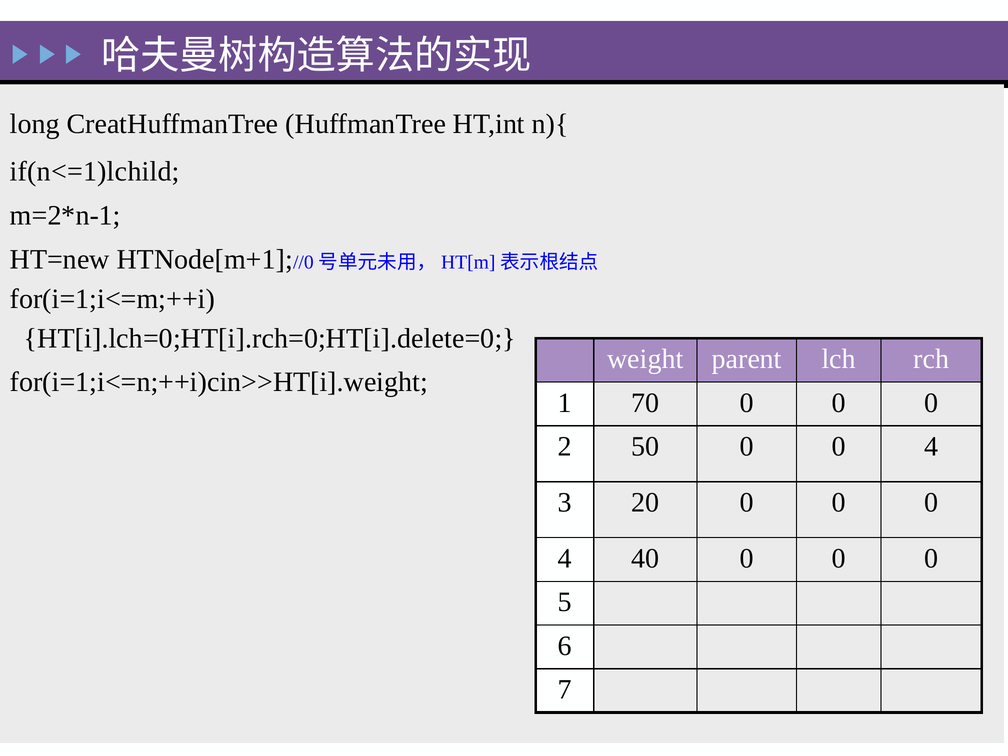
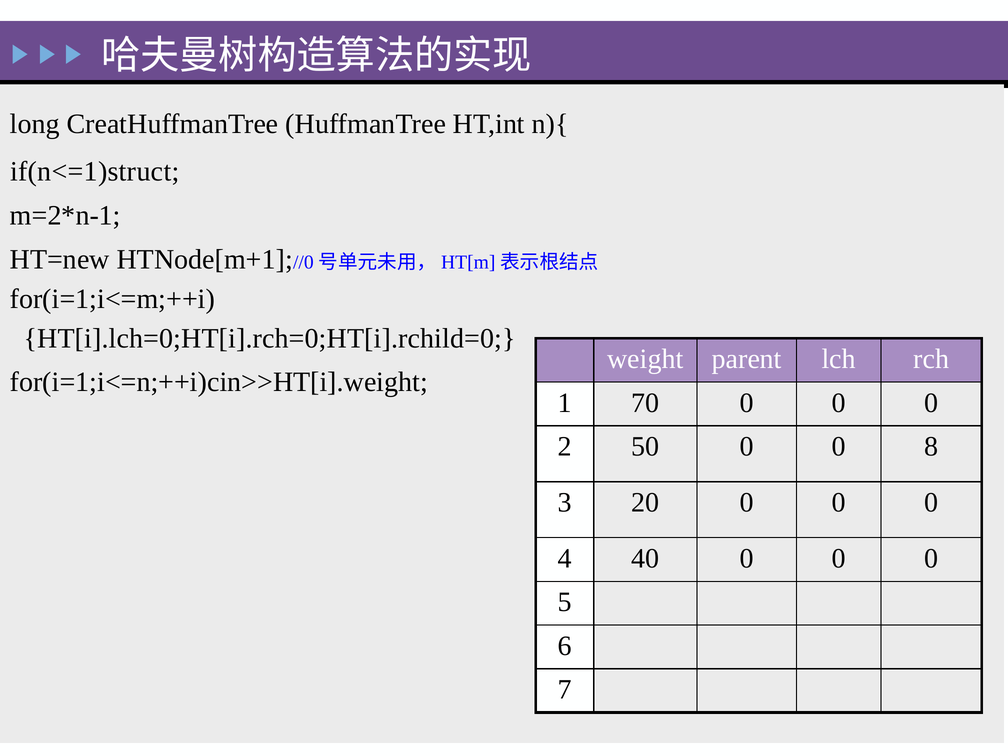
if(n<=1)lchild: if(n<=1)lchild -> if(n<=1)struct
HT[i].lch=0;HT[i].rch=0;HT[i].delete=0: HT[i].lch=0;HT[i].rch=0;HT[i].delete=0 -> HT[i].lch=0;HT[i].rch=0;HT[i].rchild=0
50 0 0 4: 4 -> 8
